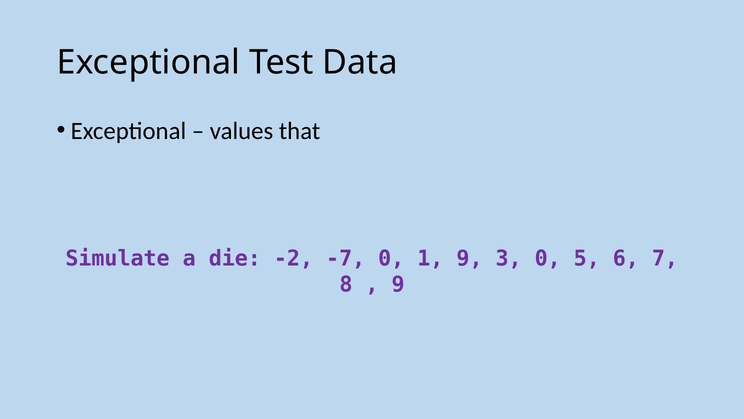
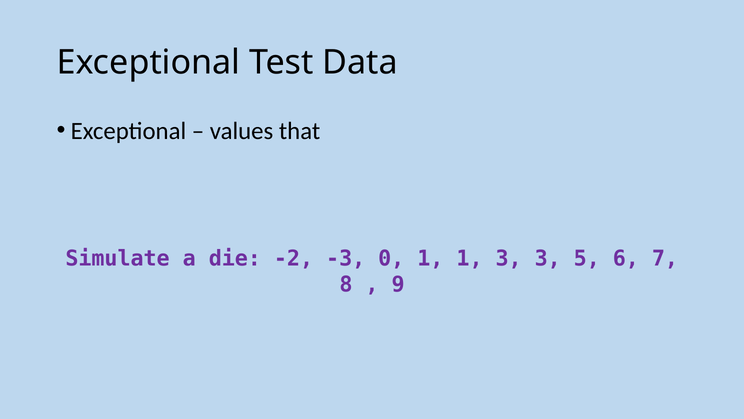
-7: -7 -> -3
1 9: 9 -> 1
3 0: 0 -> 3
